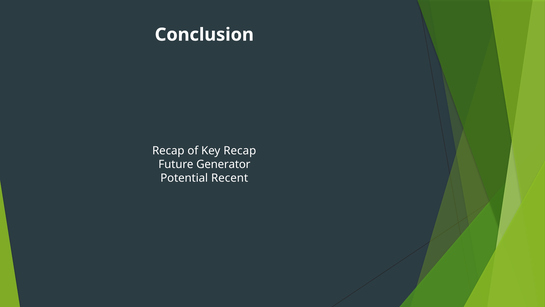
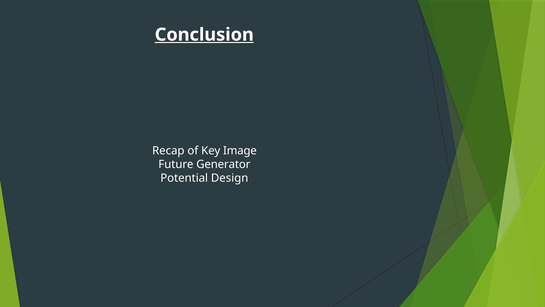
Conclusion underline: none -> present
Key Recap: Recap -> Image
Recent: Recent -> Design
